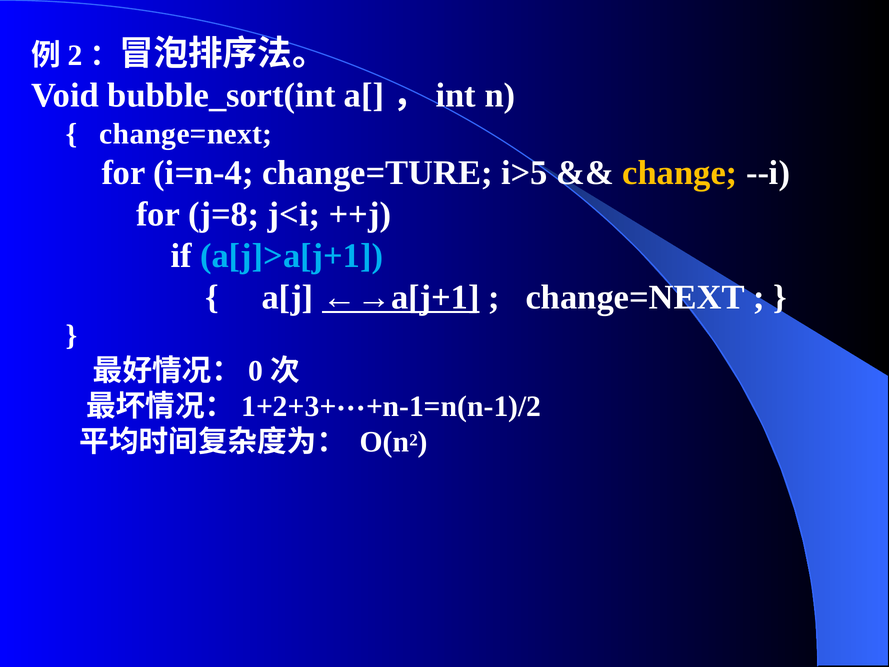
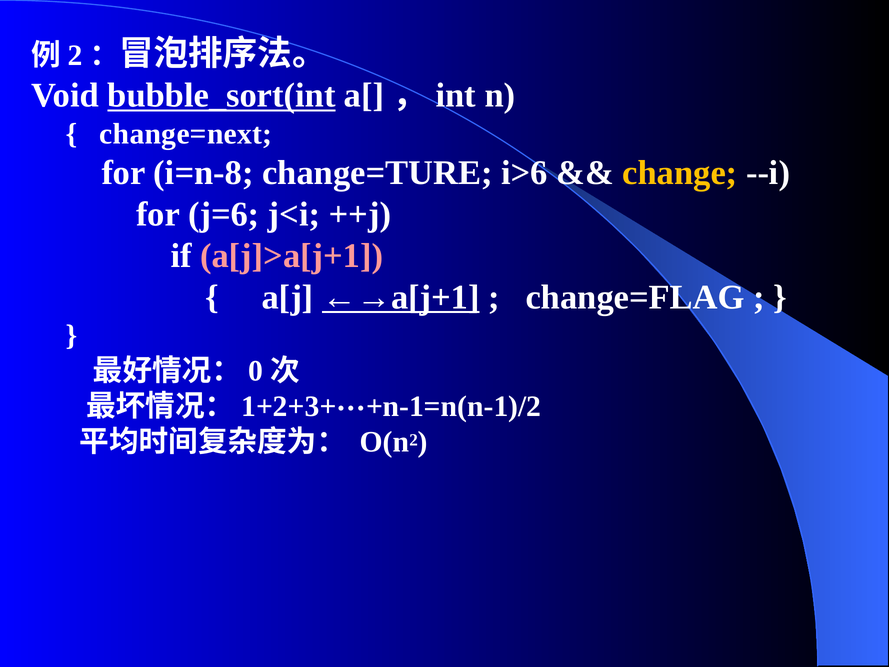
bubble_sort(int underline: none -> present
i=n-4: i=n-4 -> i=n-8
i>5: i>5 -> i>6
j=8: j=8 -> j=6
a[j]>a[j+1 colour: light blue -> pink
change=NEXT at (635, 297): change=NEXT -> change=FLAG
